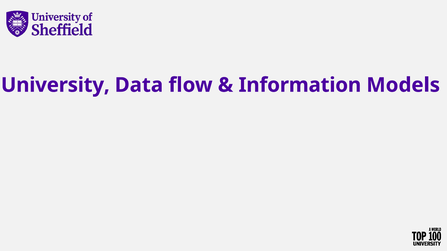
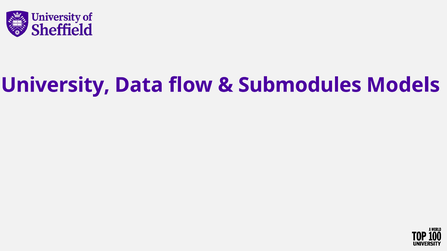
Information: Information -> Submodules
